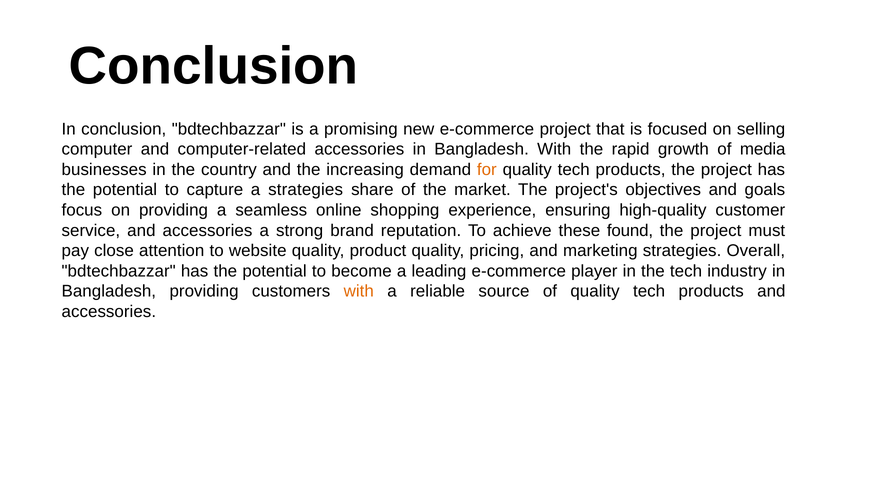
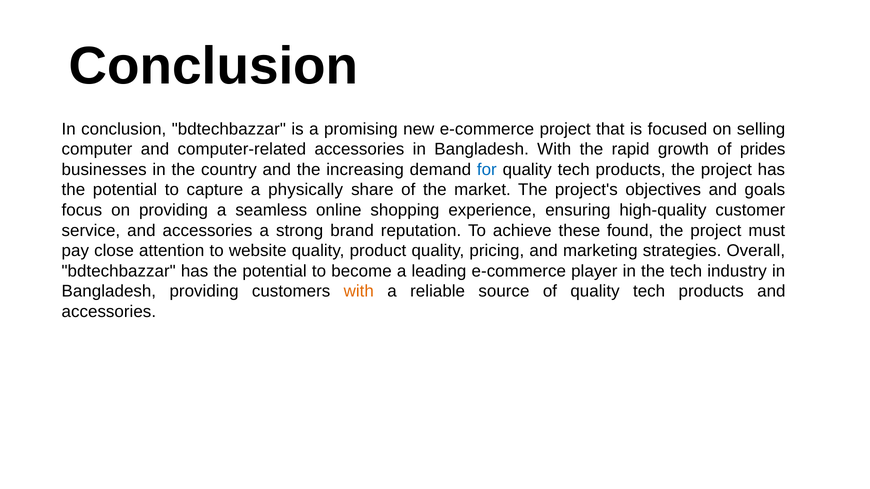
media: media -> prides
for colour: orange -> blue
a strategies: strategies -> physically
